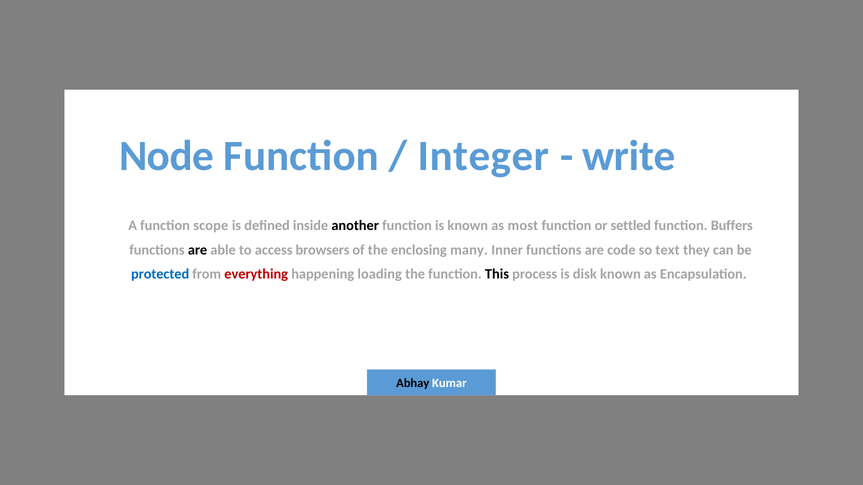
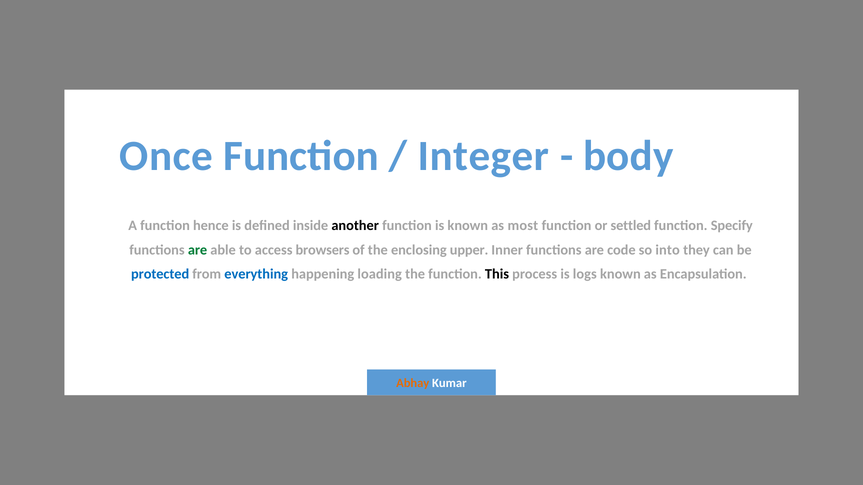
Node: Node -> Once
write: write -> body
scope: scope -> hence
Buffers: Buffers -> Specify
are at (198, 250) colour: black -> green
many: many -> upper
text: text -> into
everything colour: red -> blue
disk: disk -> logs
Abhay colour: black -> orange
